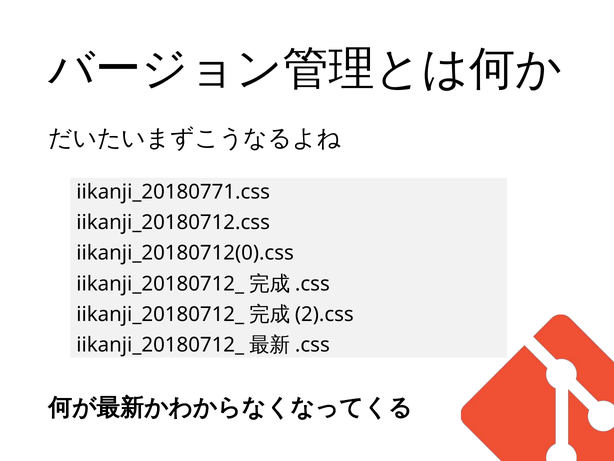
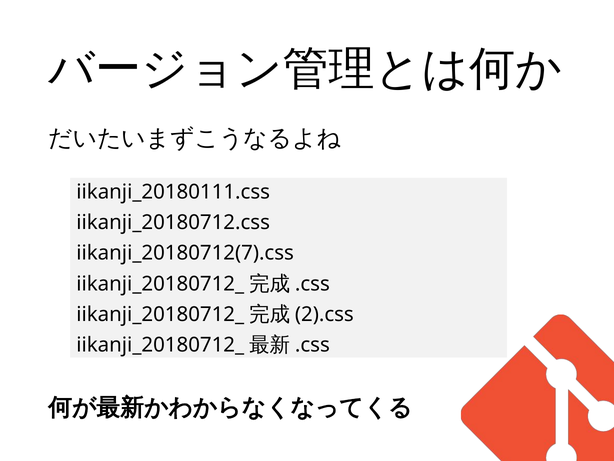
iikanji_20180771.css: iikanji_20180771.css -> iikanji_20180111.css
iikanji_20180712(0).css: iikanji_20180712(0).css -> iikanji_20180712(7).css
